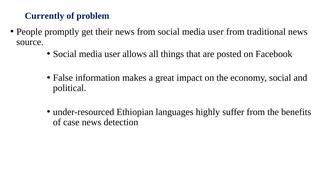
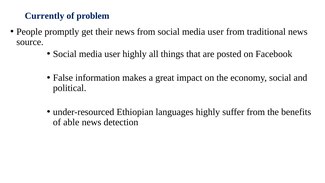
user allows: allows -> highly
case: case -> able
